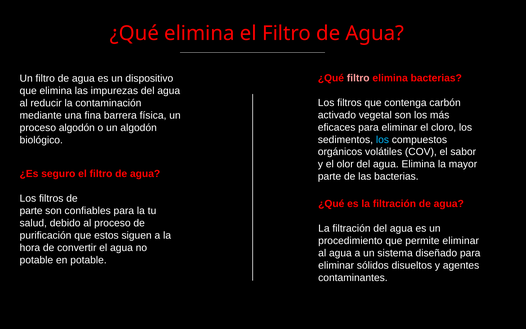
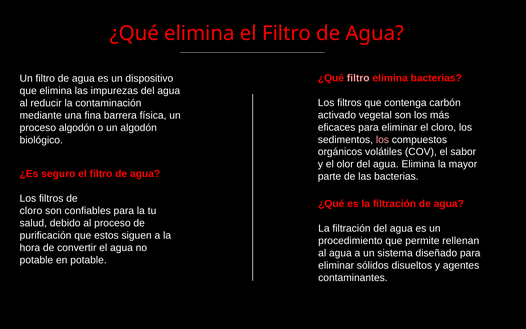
los at (382, 140) colour: light blue -> pink
parte at (31, 211): parte -> cloro
permite eliminar: eliminar -> rellenan
